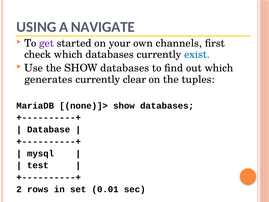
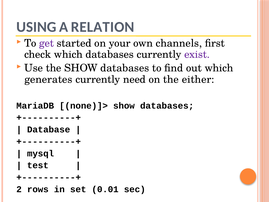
NAVIGATE: NAVIGATE -> RELATION
exist colour: blue -> purple
clear: clear -> need
tuples: tuples -> either
